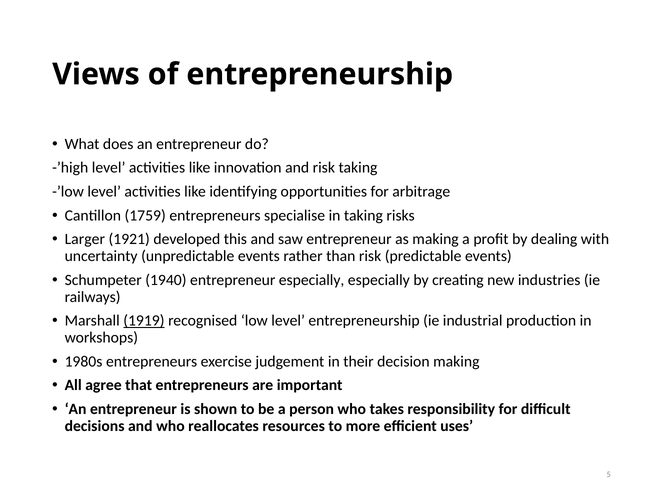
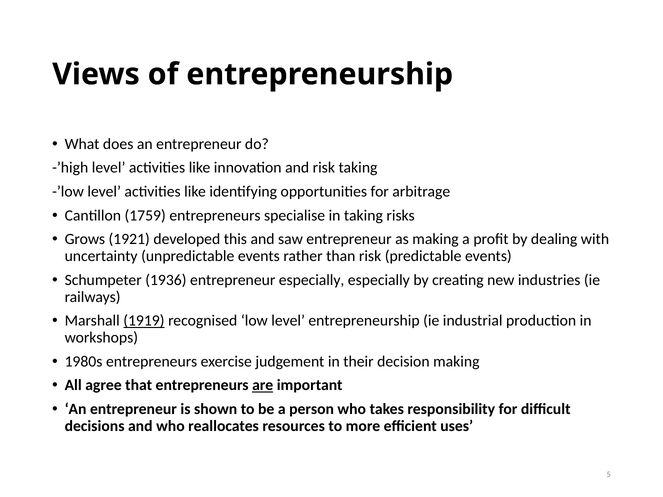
Larger: Larger -> Grows
1940: 1940 -> 1936
are underline: none -> present
